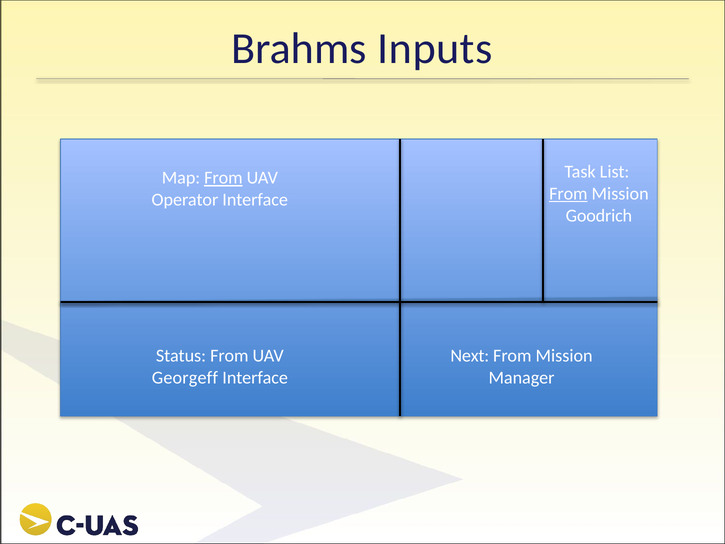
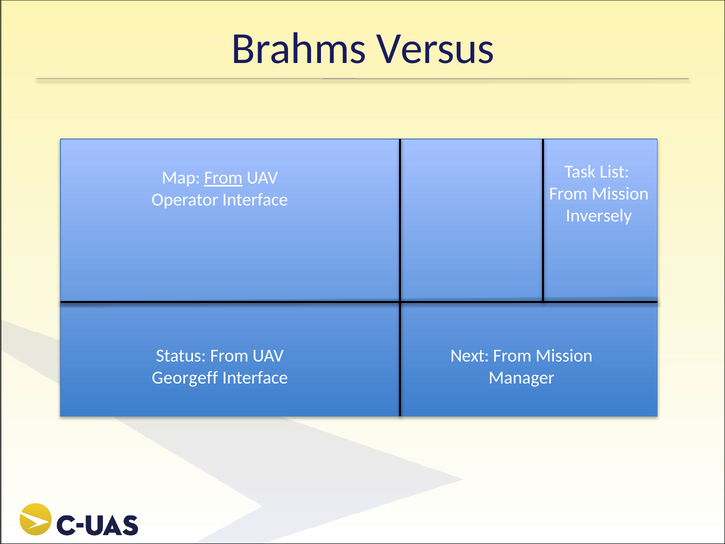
Inputs: Inputs -> Versus
From at (568, 194) underline: present -> none
Goodrich: Goodrich -> Inversely
